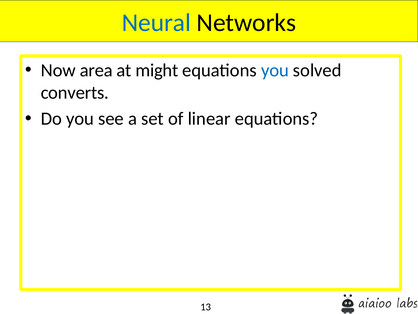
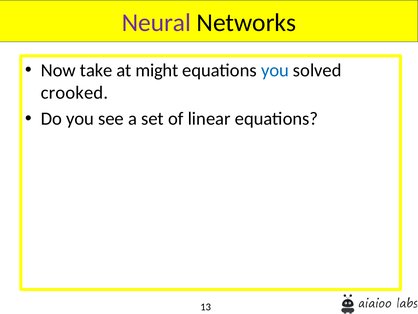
Neural colour: blue -> purple
area: area -> take
converts: converts -> crooked
